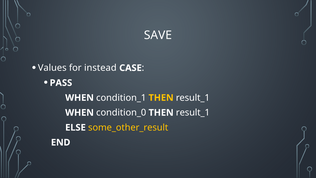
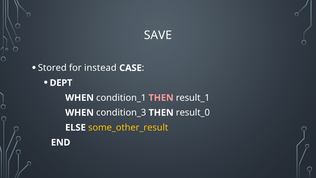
Values: Values -> Stored
PASS: PASS -> DEPT
THEN at (161, 98) colour: yellow -> pink
condition_0: condition_0 -> condition_3
result_1 at (193, 112): result_1 -> result_0
